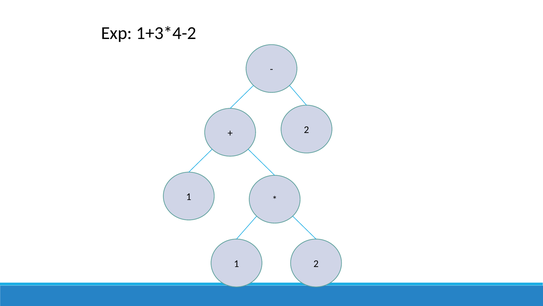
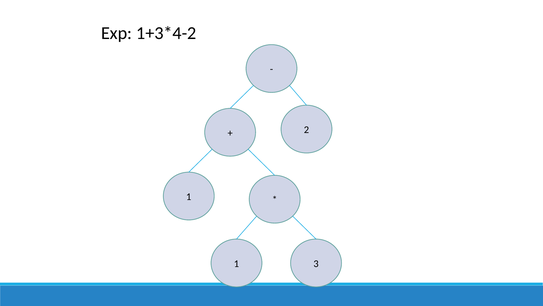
1 2: 2 -> 3
